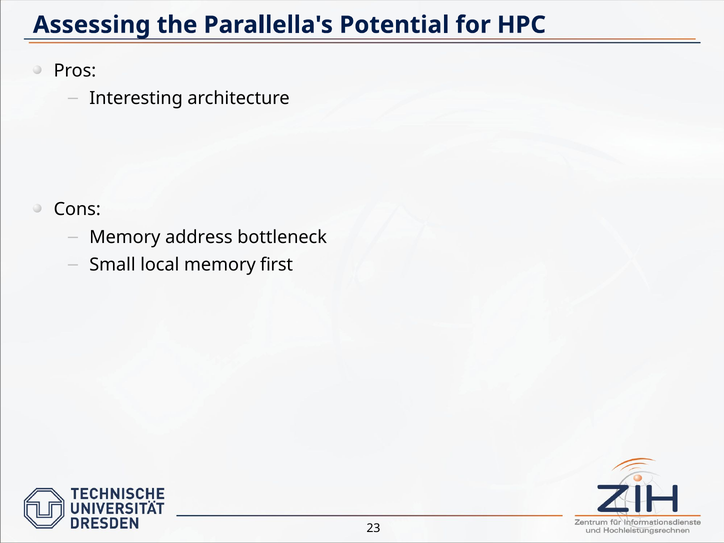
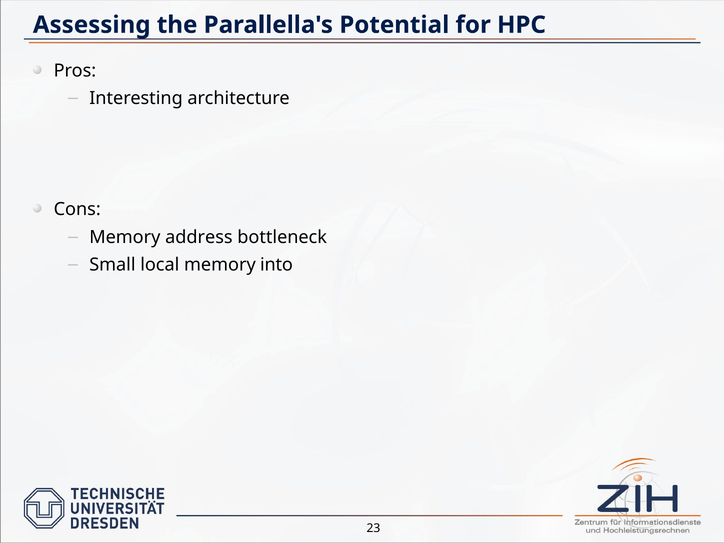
first: first -> into
